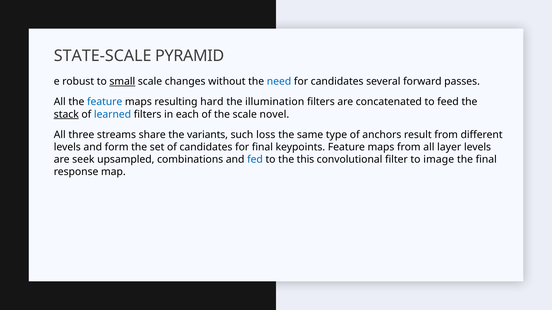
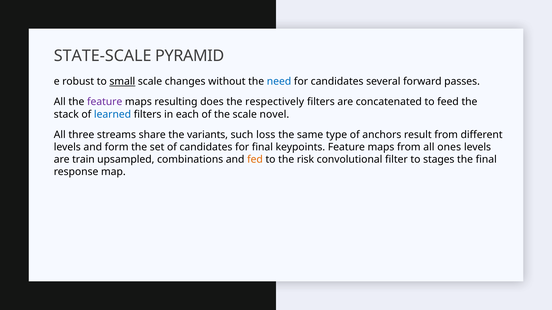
feature at (105, 102) colour: blue -> purple
hard: hard -> does
illumination: illumination -> respectively
stack underline: present -> none
layer: layer -> ones
seek: seek -> train
fed colour: blue -> orange
this: this -> risk
image: image -> stages
